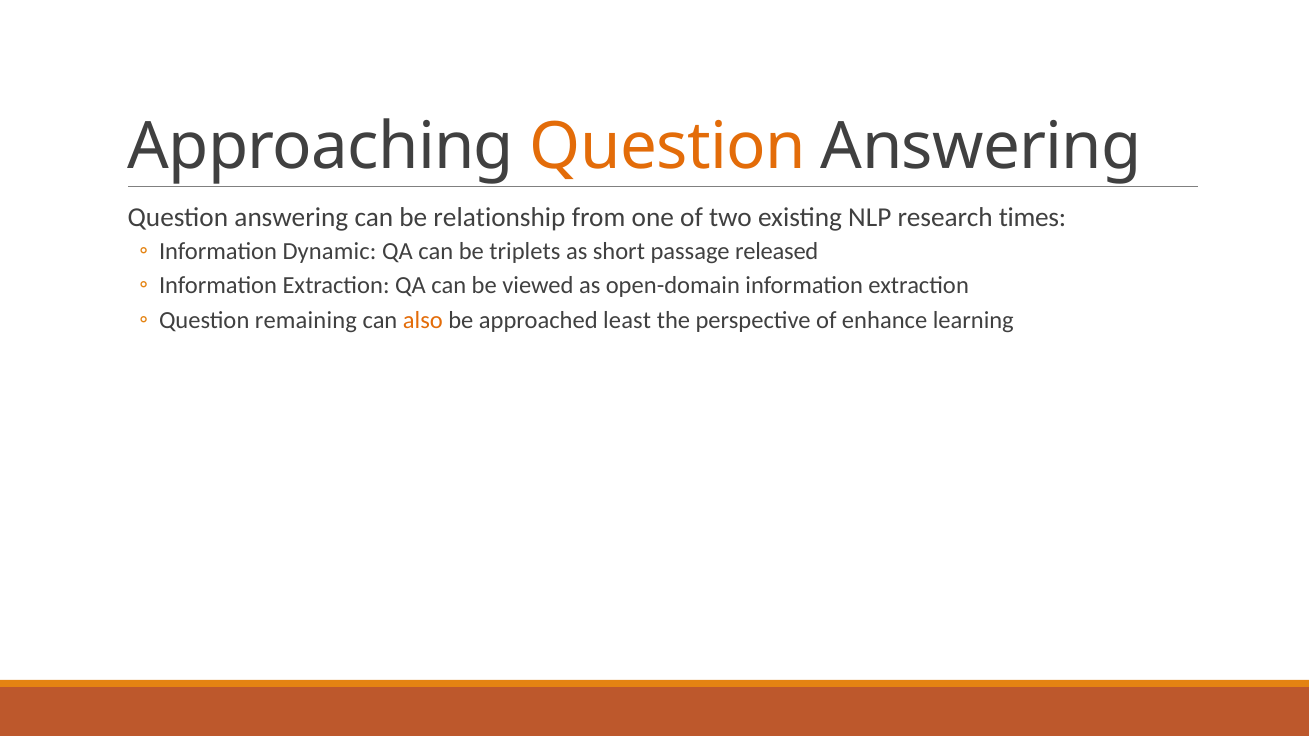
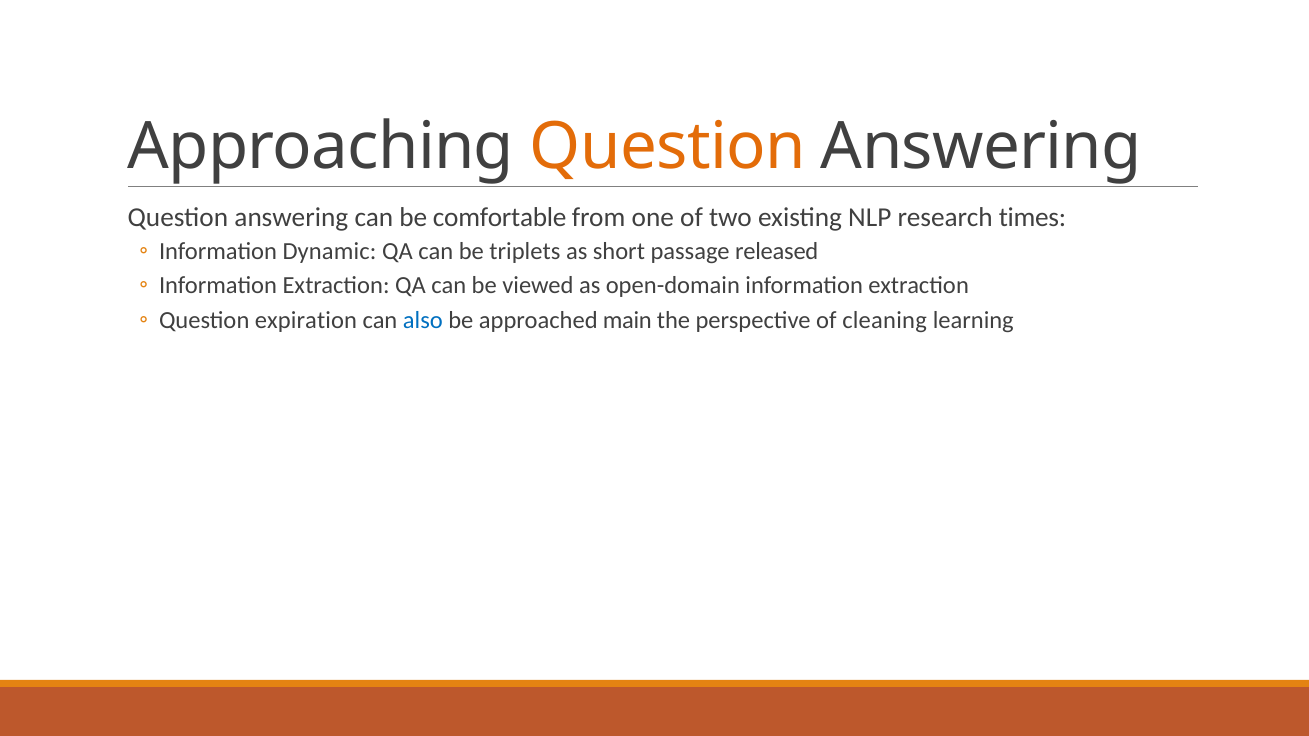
relationship: relationship -> comfortable
remaining: remaining -> expiration
also colour: orange -> blue
least: least -> main
enhance: enhance -> cleaning
